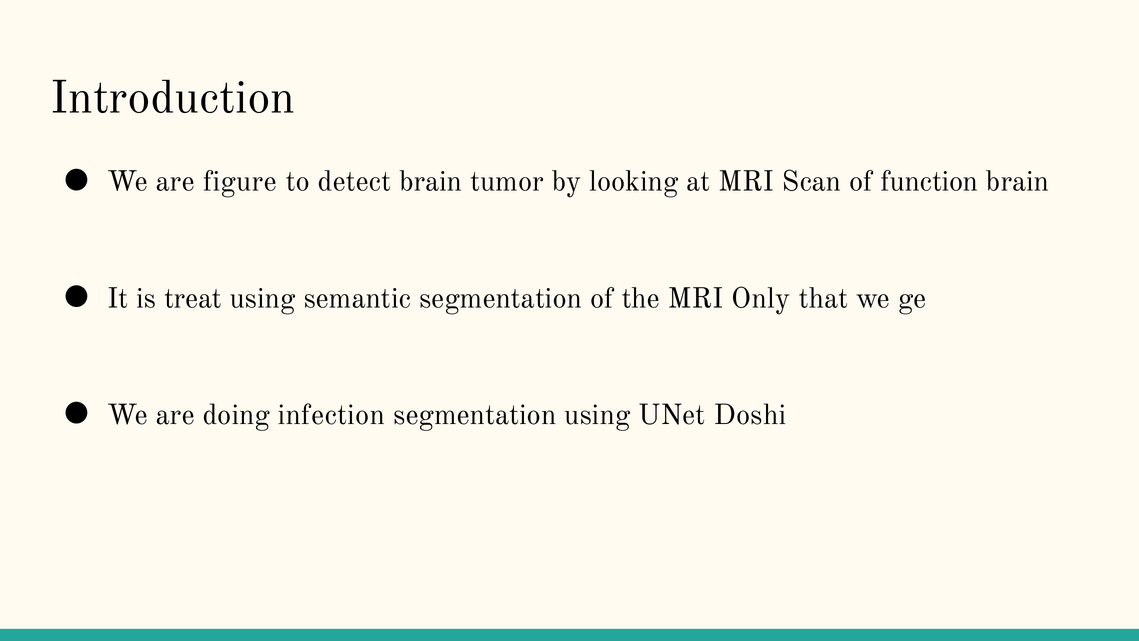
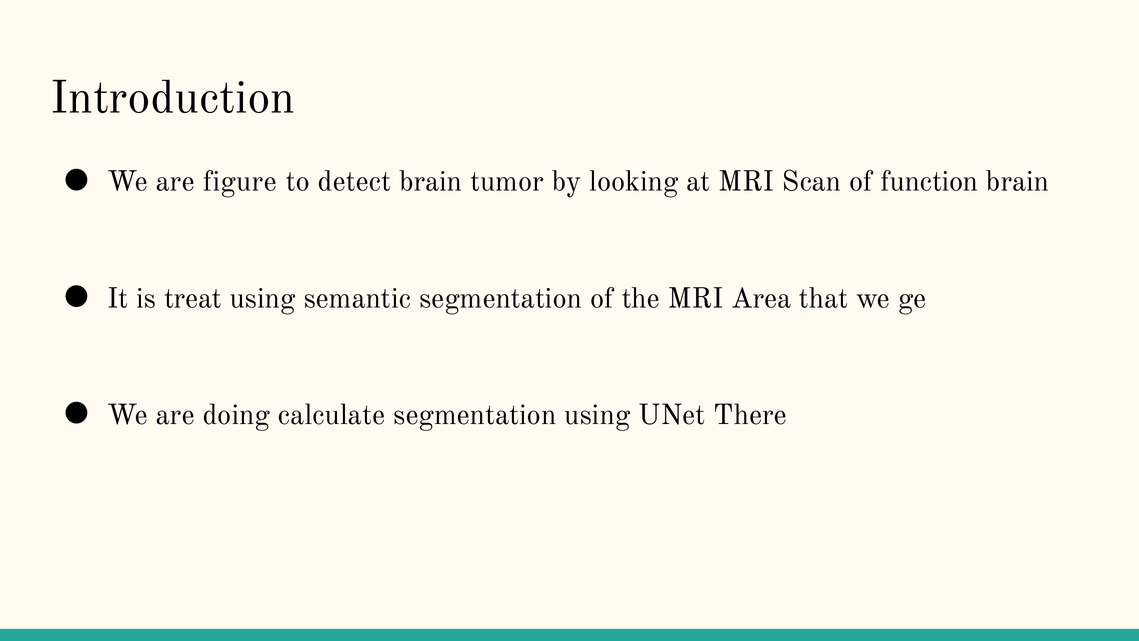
Only: Only -> Area
infection: infection -> calculate
Doshi: Doshi -> There
